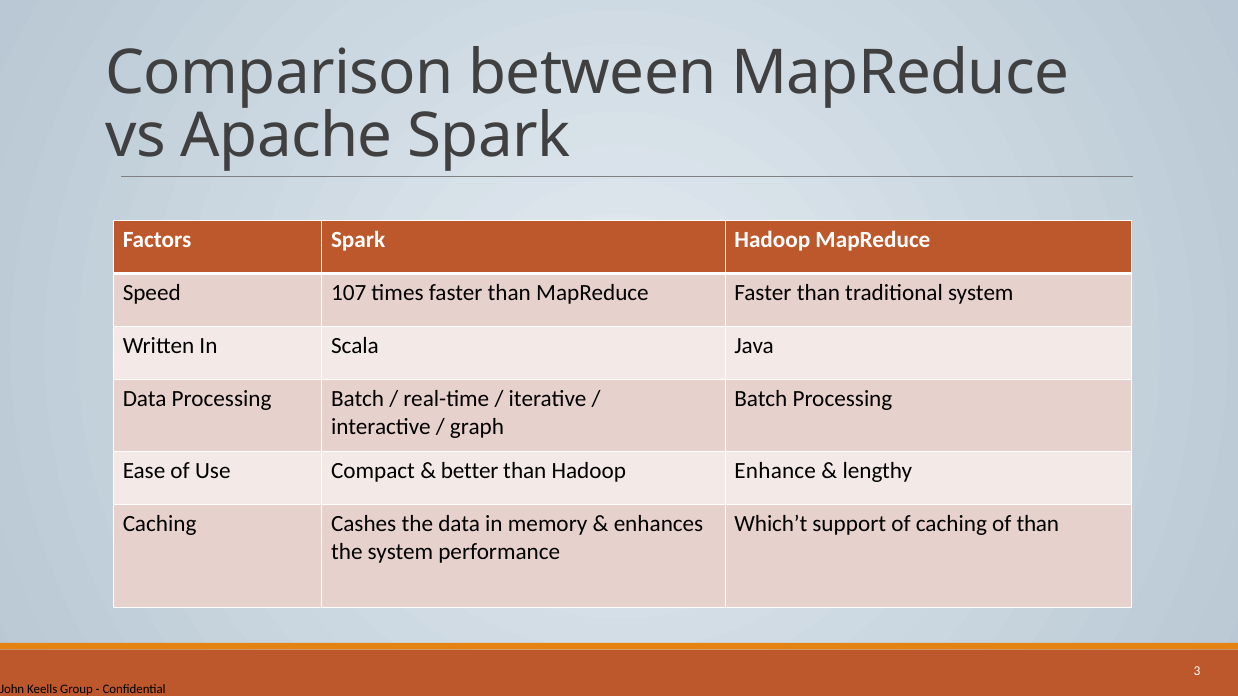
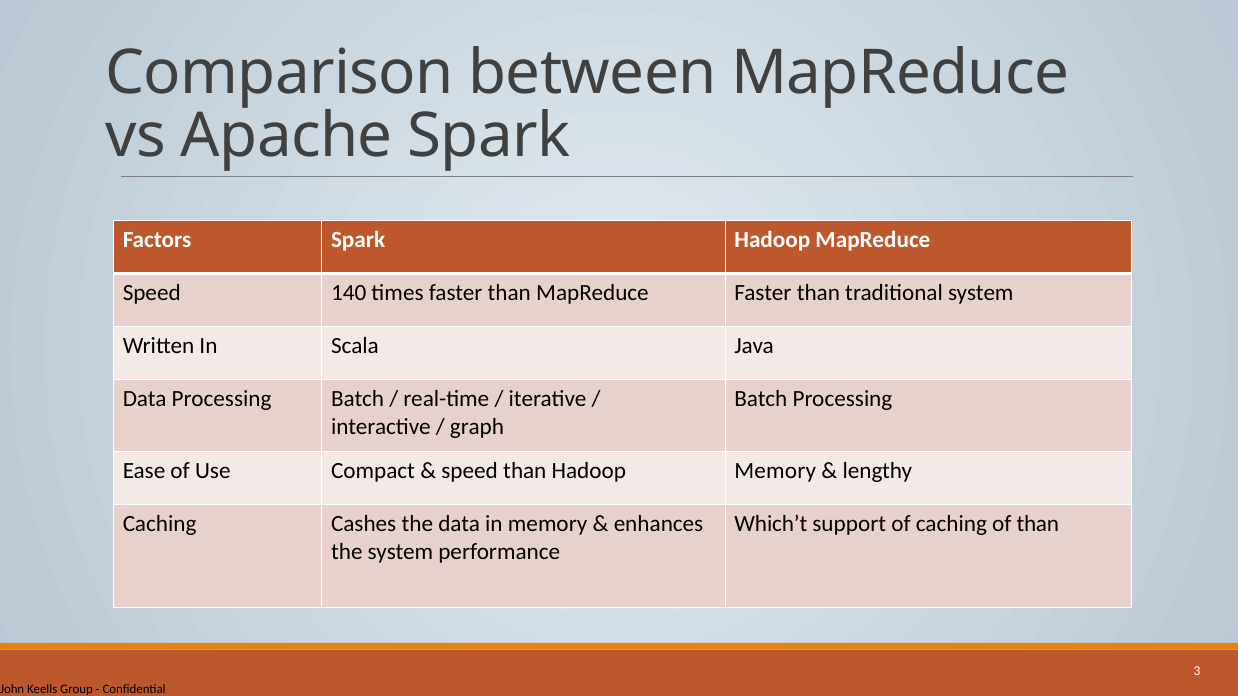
107: 107 -> 140
better at (470, 471): better -> speed
Hadoop Enhance: Enhance -> Memory
